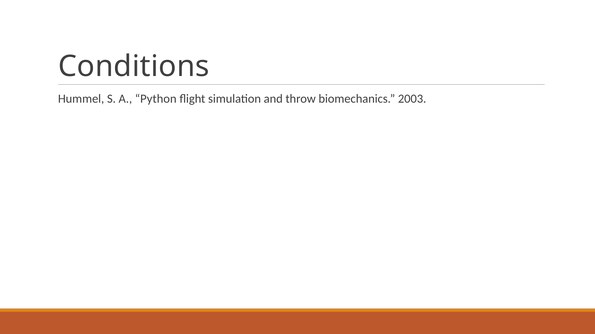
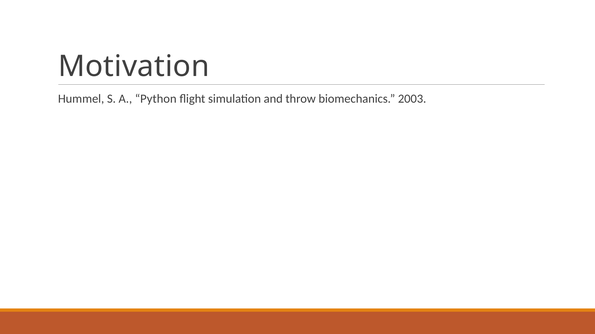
Conditions: Conditions -> Motivation
